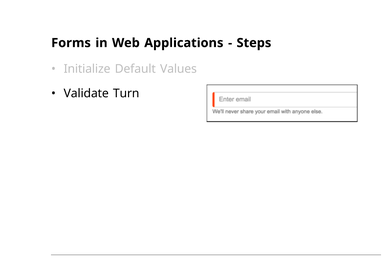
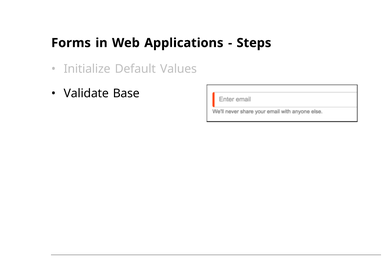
Turn: Turn -> Base
